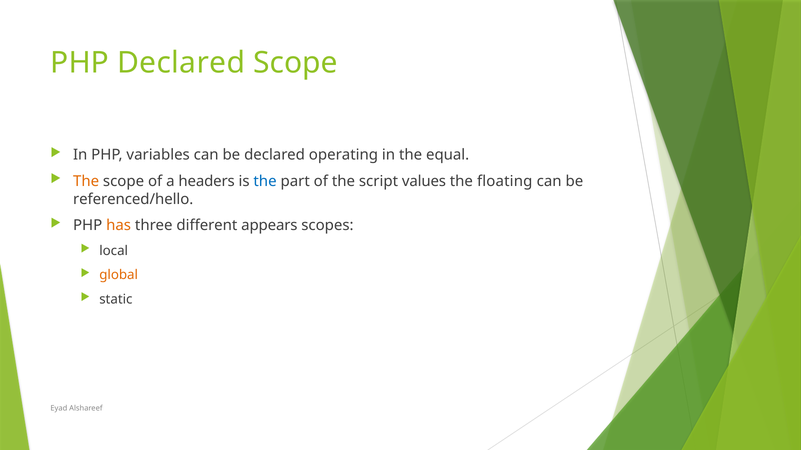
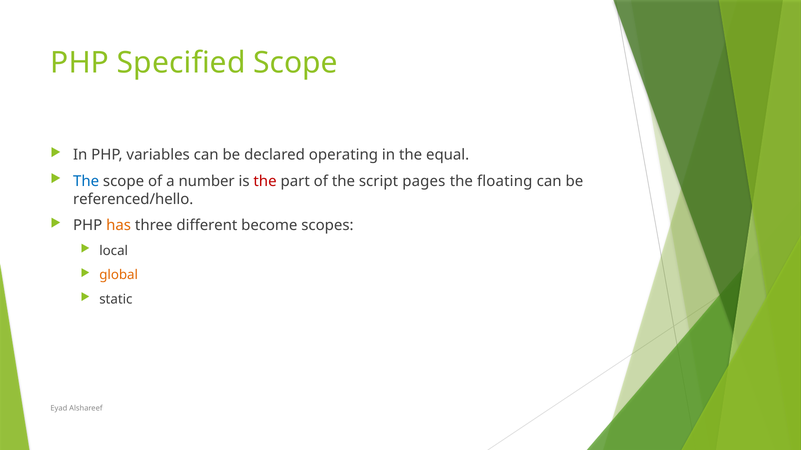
PHP Declared: Declared -> Specified
The at (86, 181) colour: orange -> blue
headers: headers -> number
the at (265, 181) colour: blue -> red
values: values -> pages
appears: appears -> become
